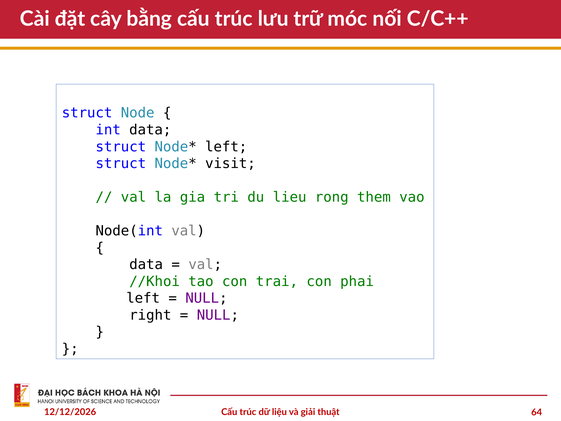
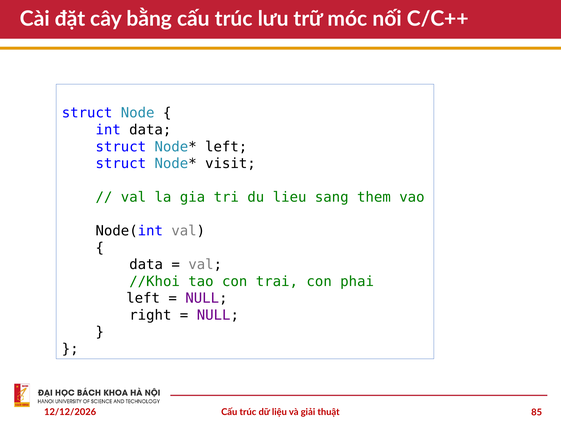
rong: rong -> sang
64: 64 -> 85
